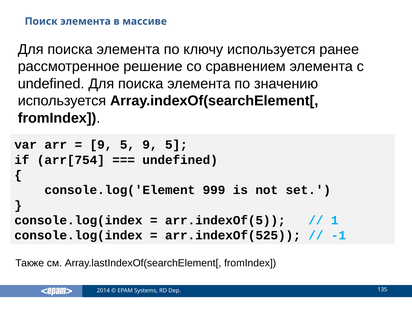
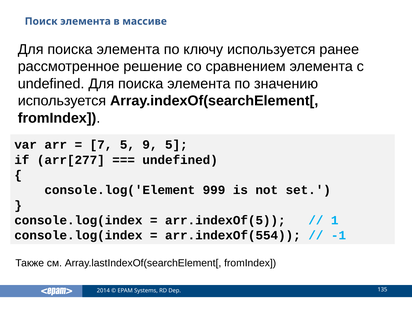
9 at (101, 145): 9 -> 7
arr[754: arr[754 -> arr[277
arr.indexOf(525: arr.indexOf(525 -> arr.indexOf(554
